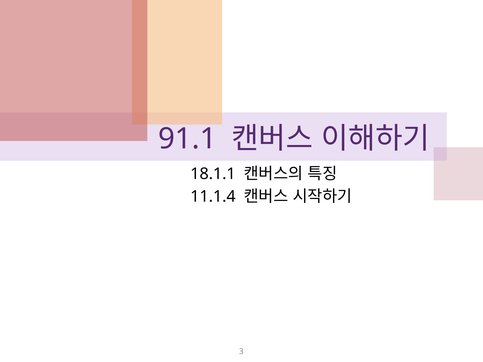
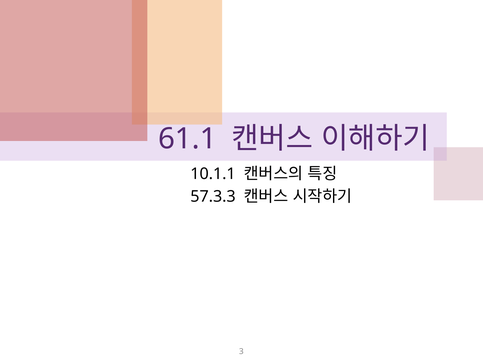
91.1: 91.1 -> 61.1
18.1.1: 18.1.1 -> 10.1.1
11.1.4: 11.1.4 -> 57.3.3
